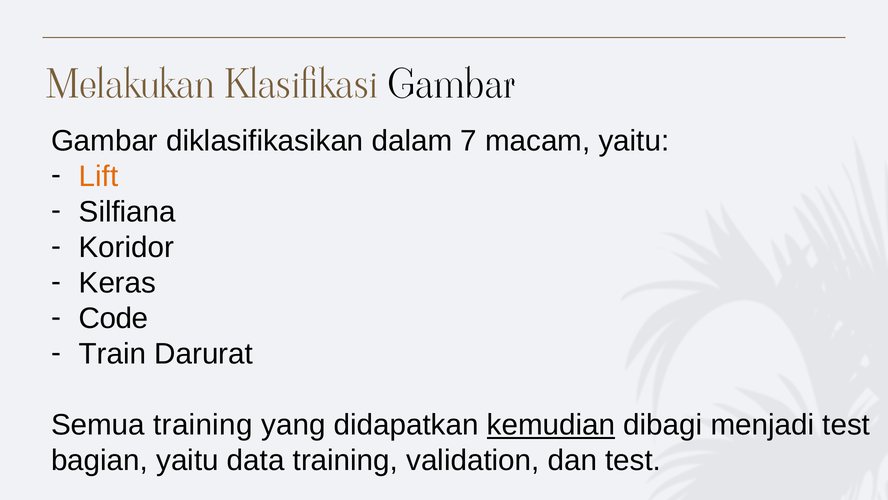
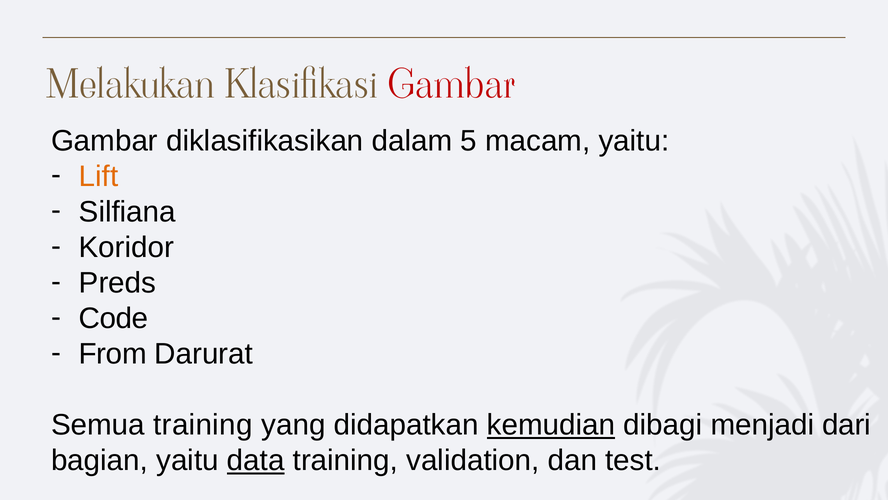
Gambar at (451, 84) colour: black -> red
7: 7 -> 5
Keras: Keras -> Preds
Train: Train -> From
menjadi test: test -> dari
data underline: none -> present
